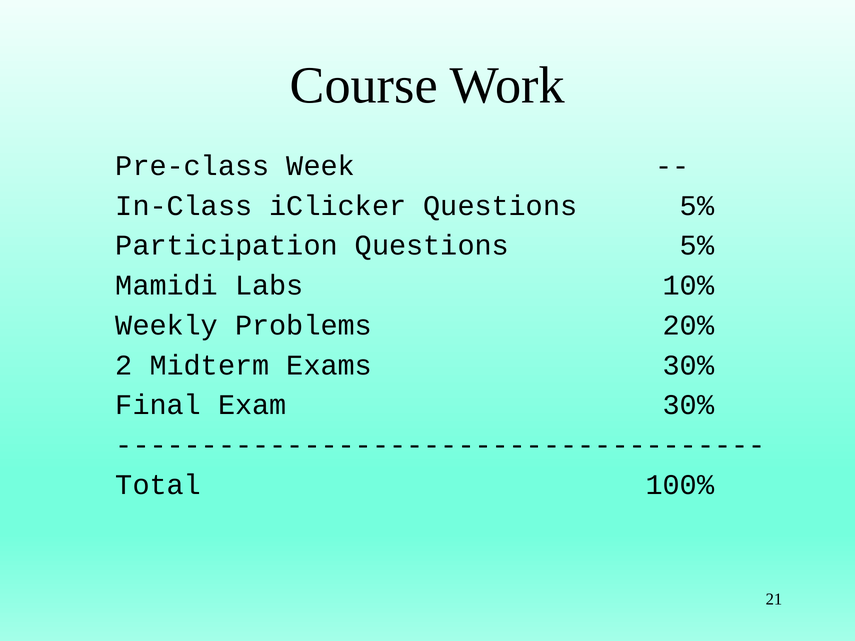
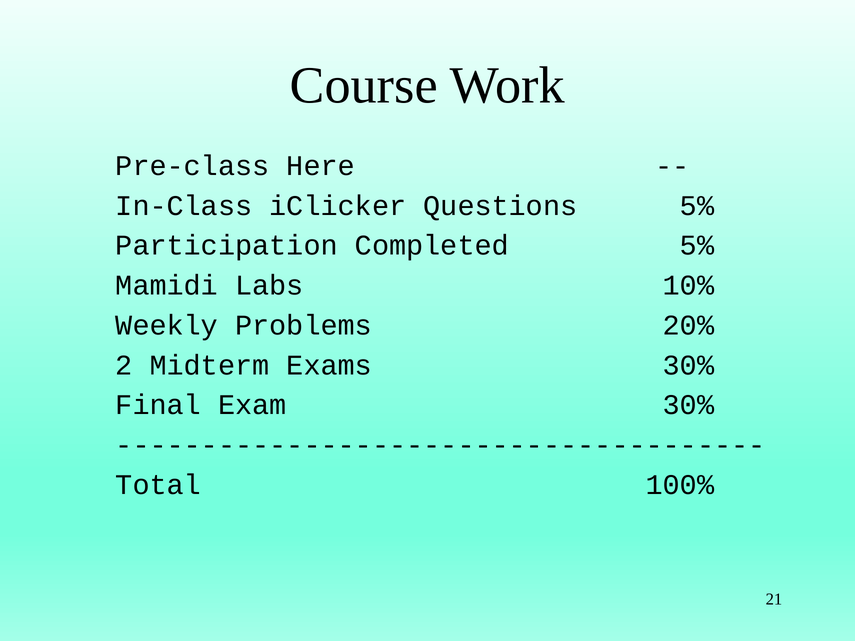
Week: Week -> Here
Participation Questions: Questions -> Completed
